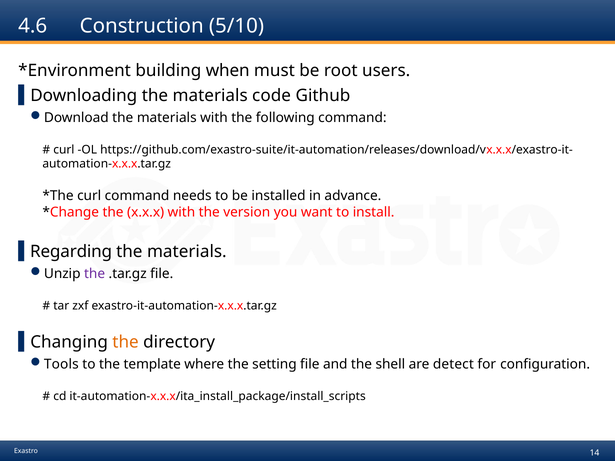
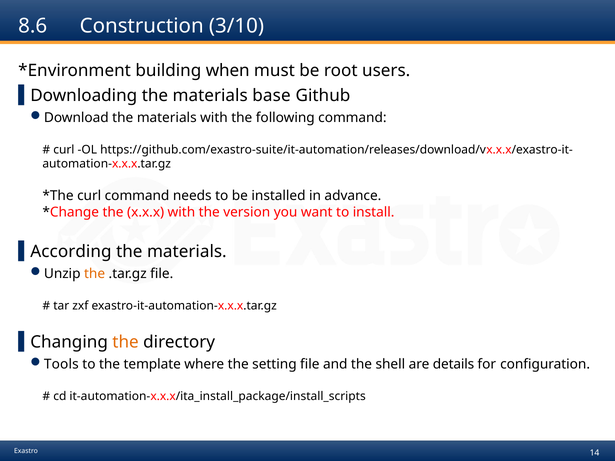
4.6: 4.6 -> 8.6
5/10: 5/10 -> 3/10
code: code -> base
Regarding: Regarding -> According
the at (95, 274) colour: purple -> orange
detect: detect -> details
